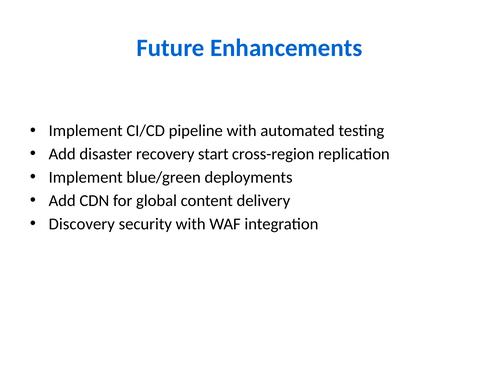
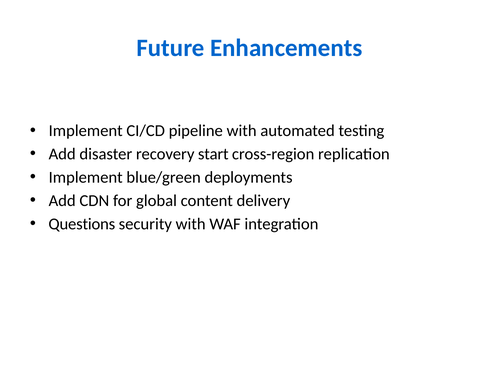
Discovery: Discovery -> Questions
